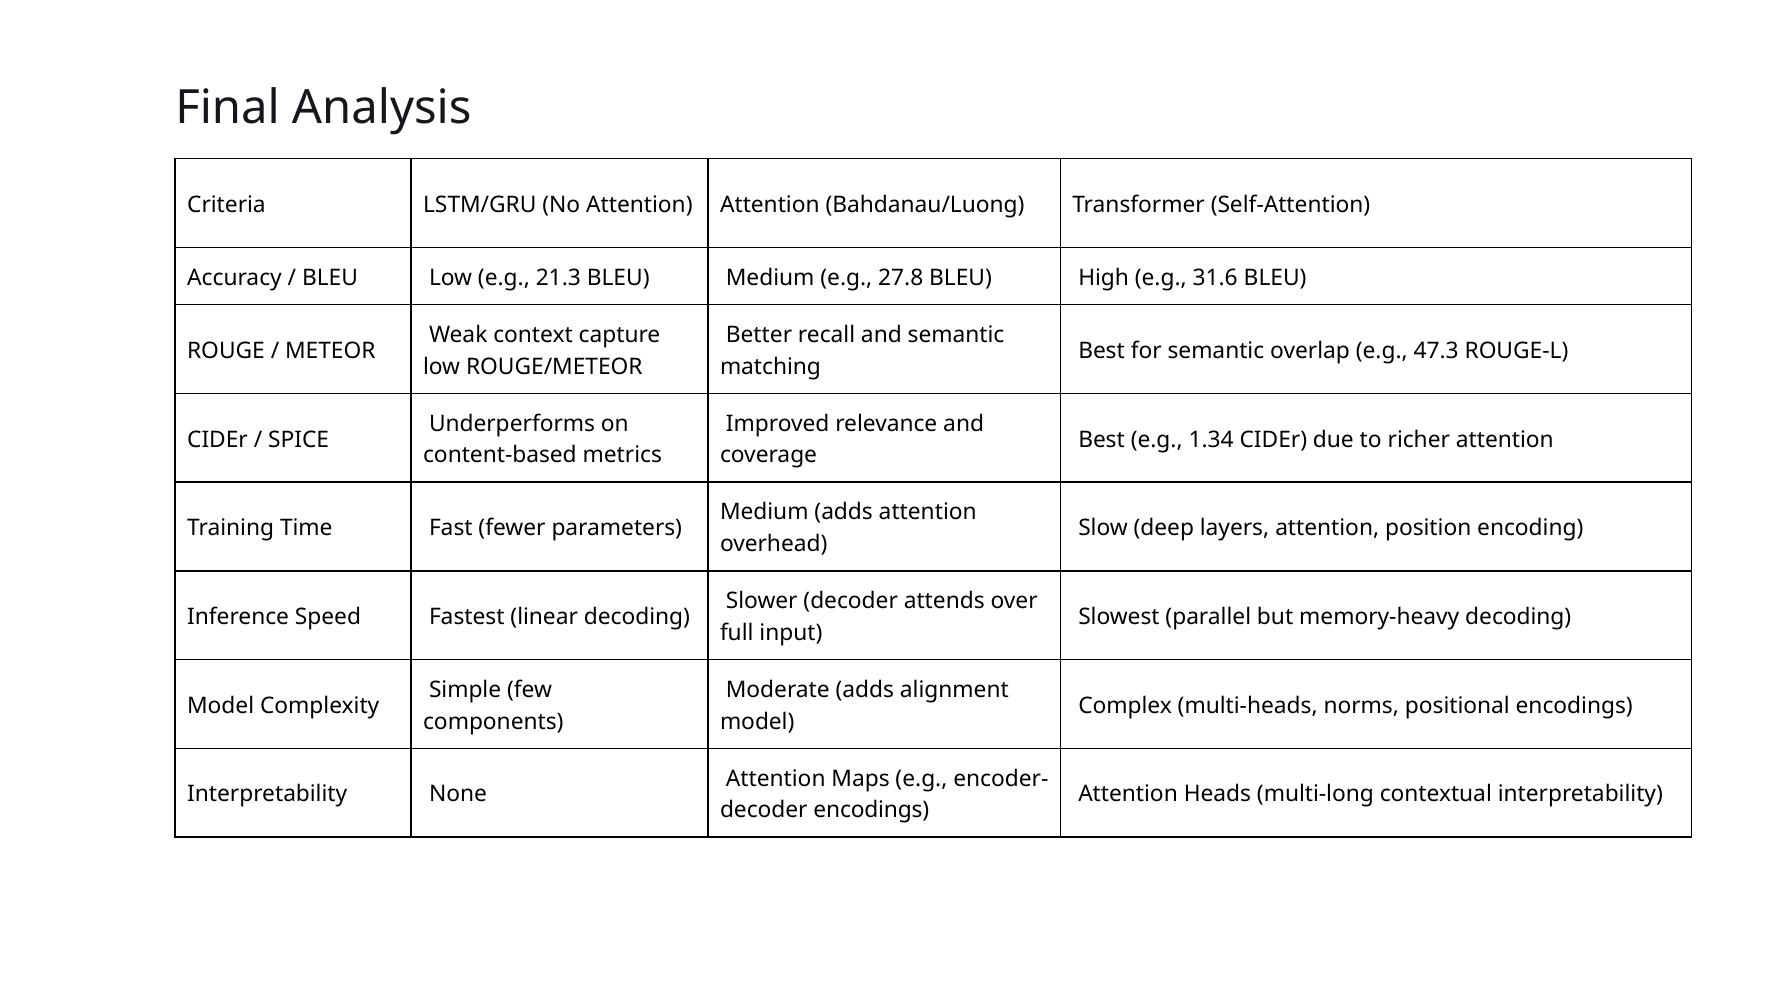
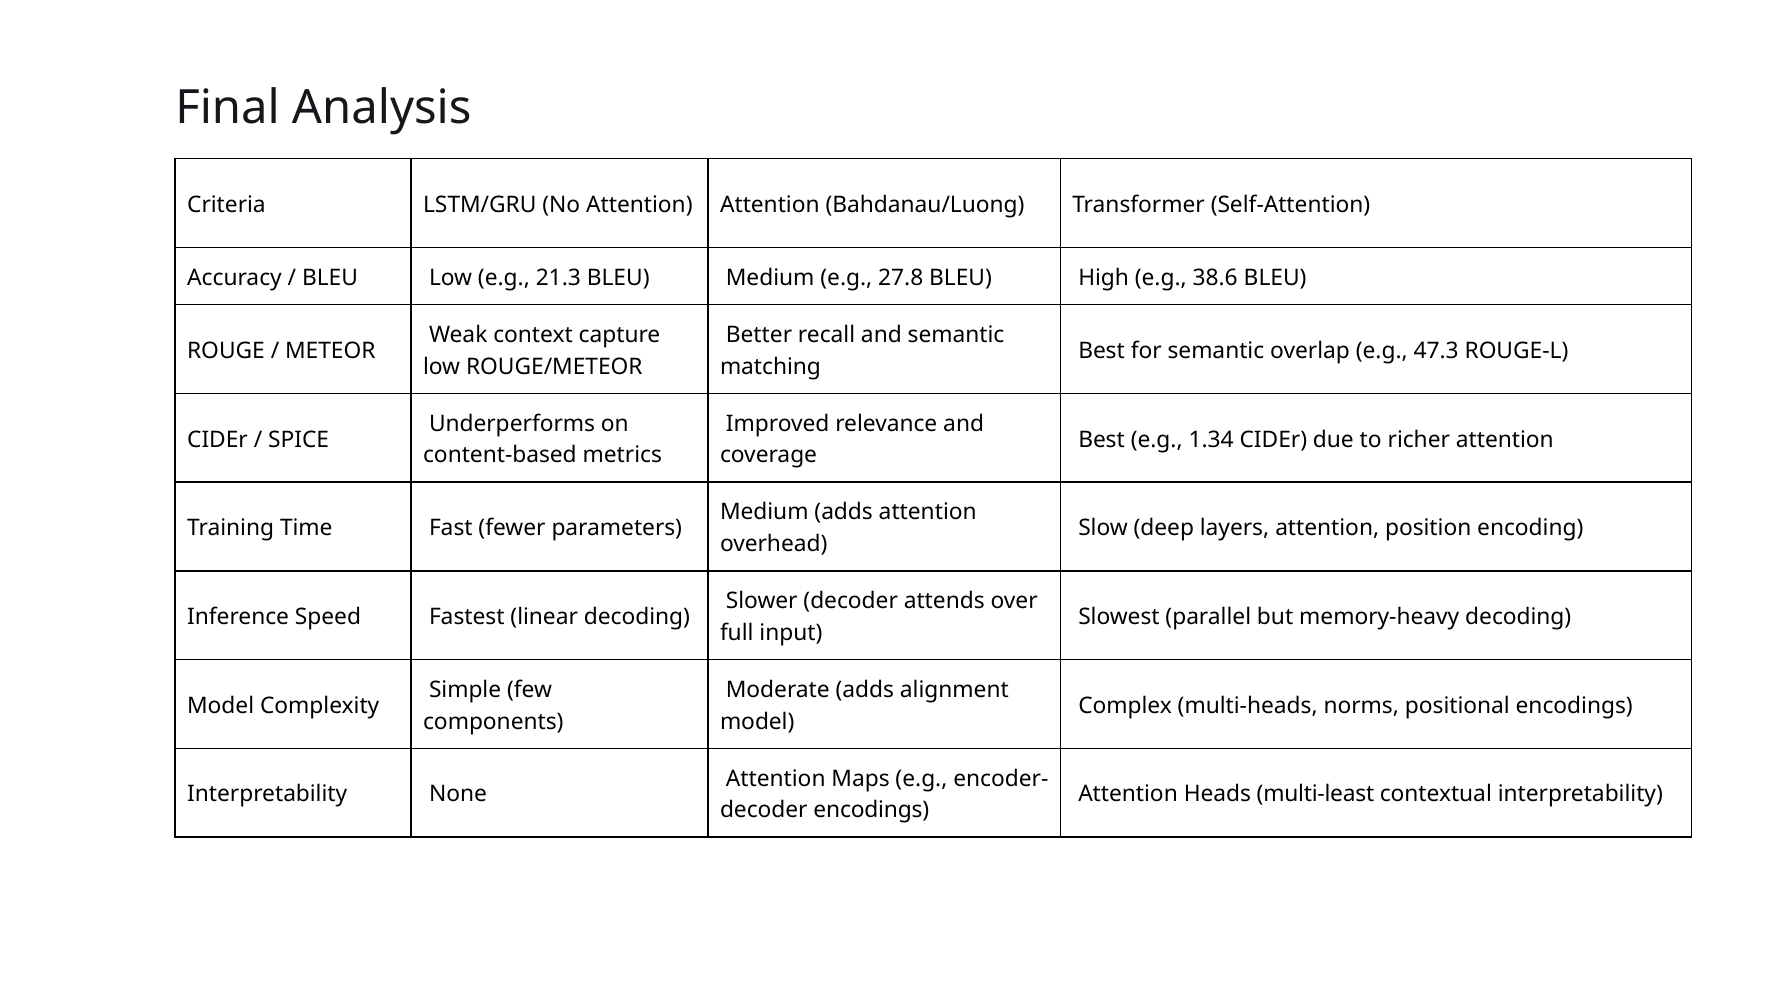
31.6: 31.6 -> 38.6
multi-long: multi-long -> multi-least
